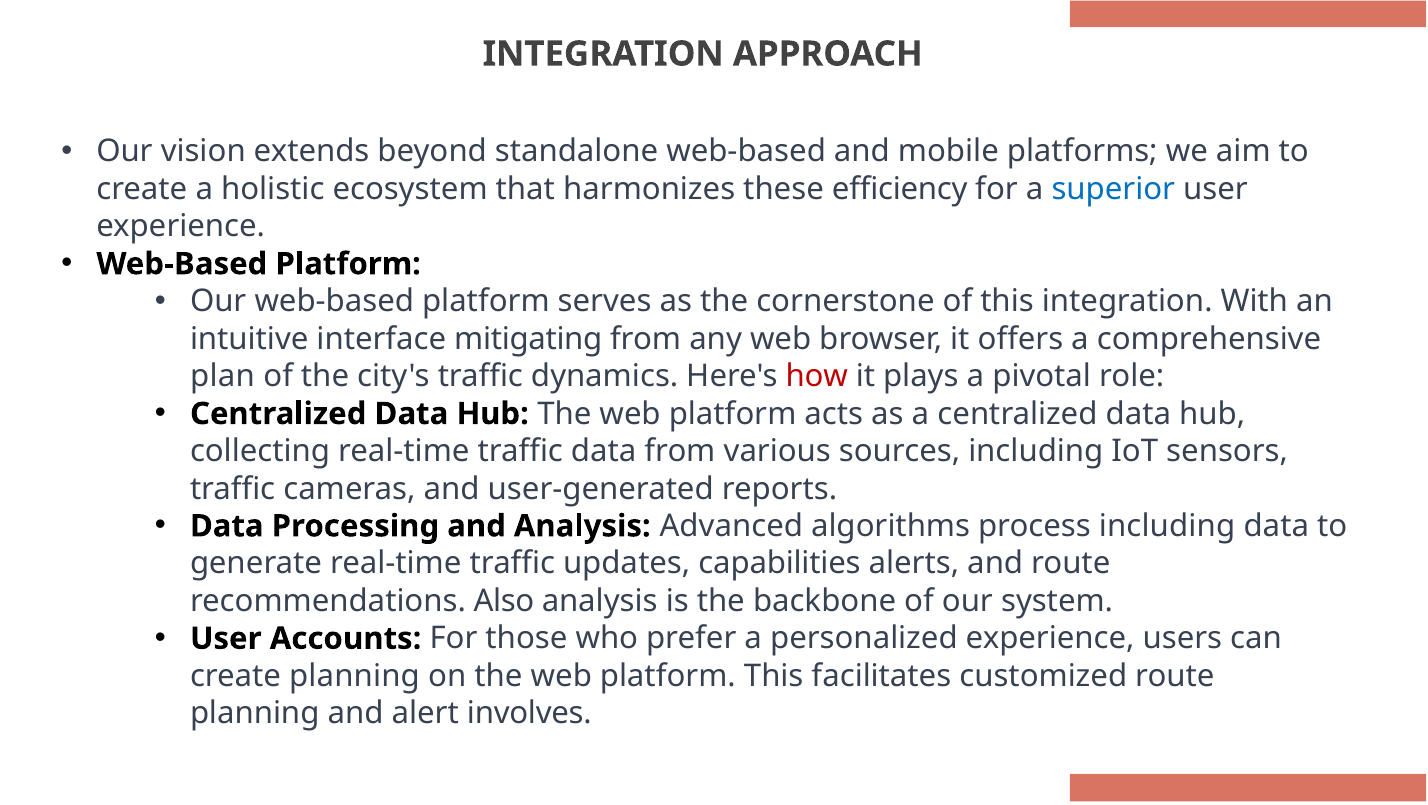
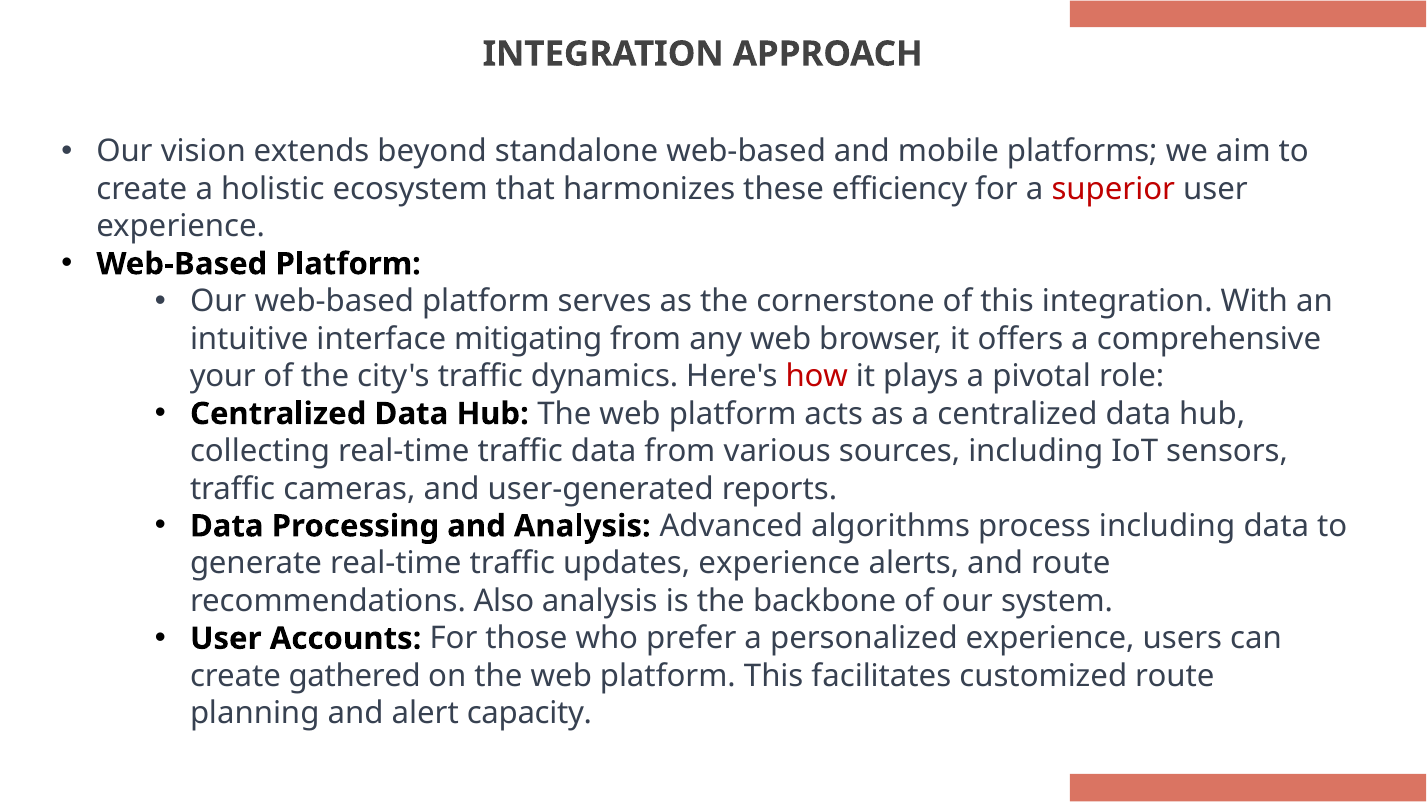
superior colour: blue -> red
plan: plan -> your
updates capabilities: capabilities -> experience
create planning: planning -> gathered
involves: involves -> capacity
